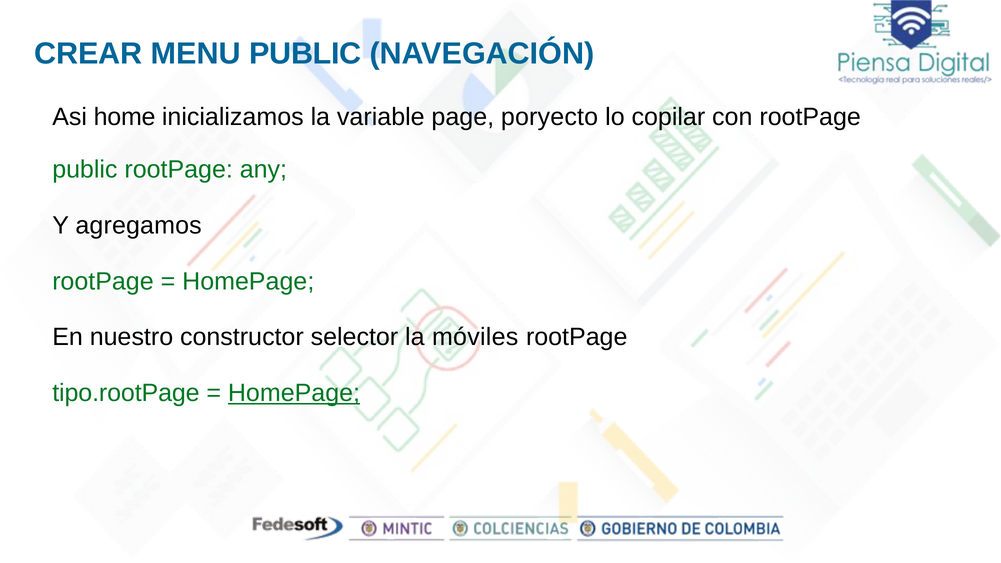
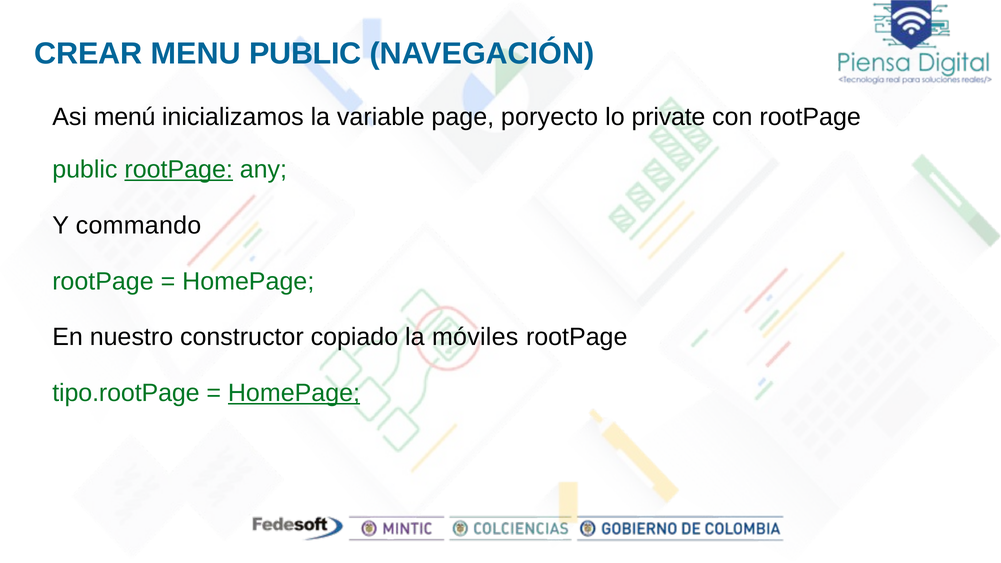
home: home -> menú
copilar: copilar -> private
rootPage at (179, 170) underline: none -> present
agregamos: agregamos -> commando
selector: selector -> copiado
